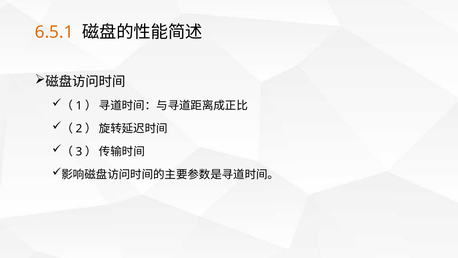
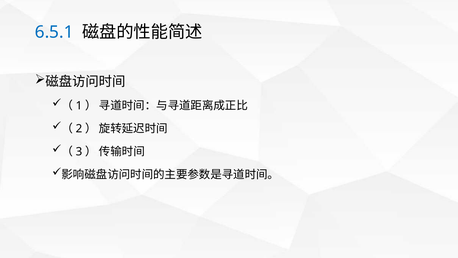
6.5.1 colour: orange -> blue
